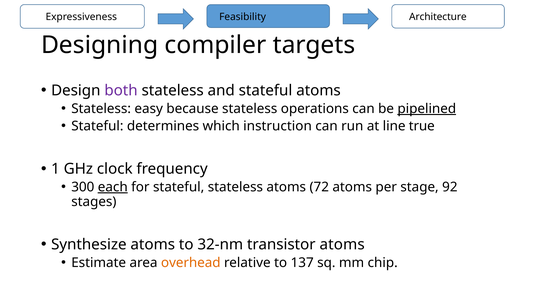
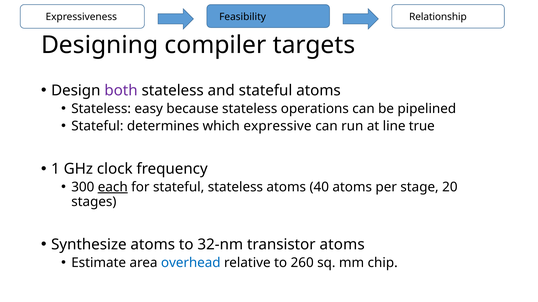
Architecture: Architecture -> Relationship
pipelined underline: present -> none
instruction: instruction -> expressive
72: 72 -> 40
92: 92 -> 20
overhead colour: orange -> blue
137: 137 -> 260
